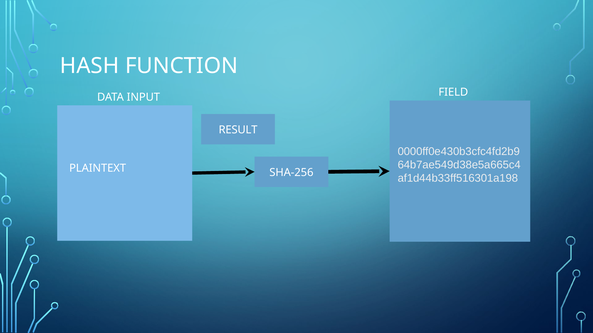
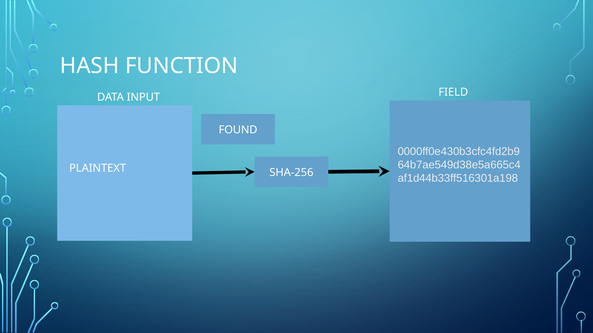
RESULT: RESULT -> FOUND
